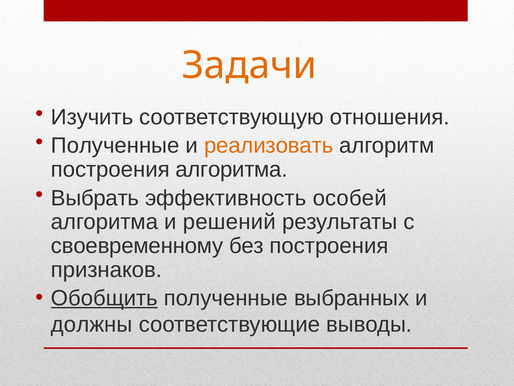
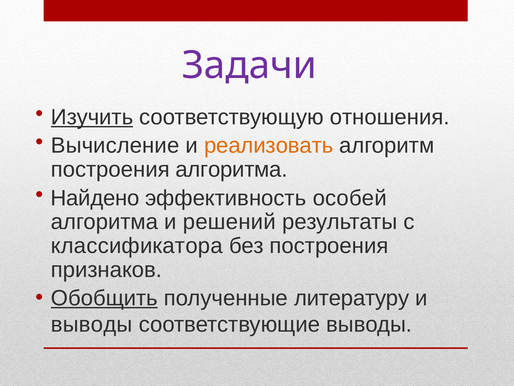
Задачи colour: orange -> purple
Изучить underline: none -> present
Полученные at (115, 145): Полученные -> Вычисление
Выбрать: Выбрать -> Найдено
своевременному: своевременному -> классификатора
выбранных: выбранных -> литературу
должны at (92, 324): должны -> выводы
